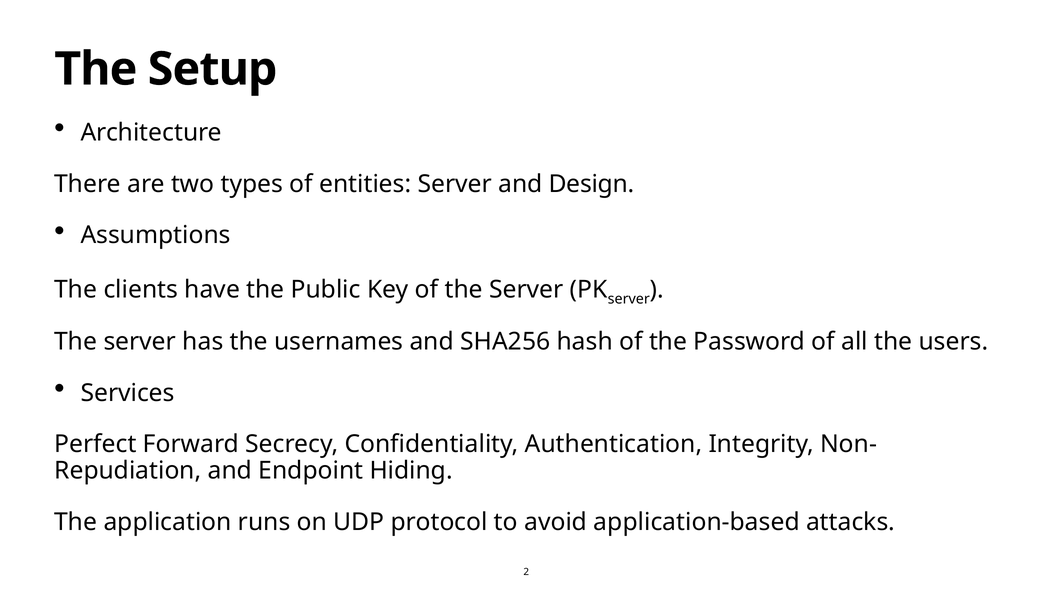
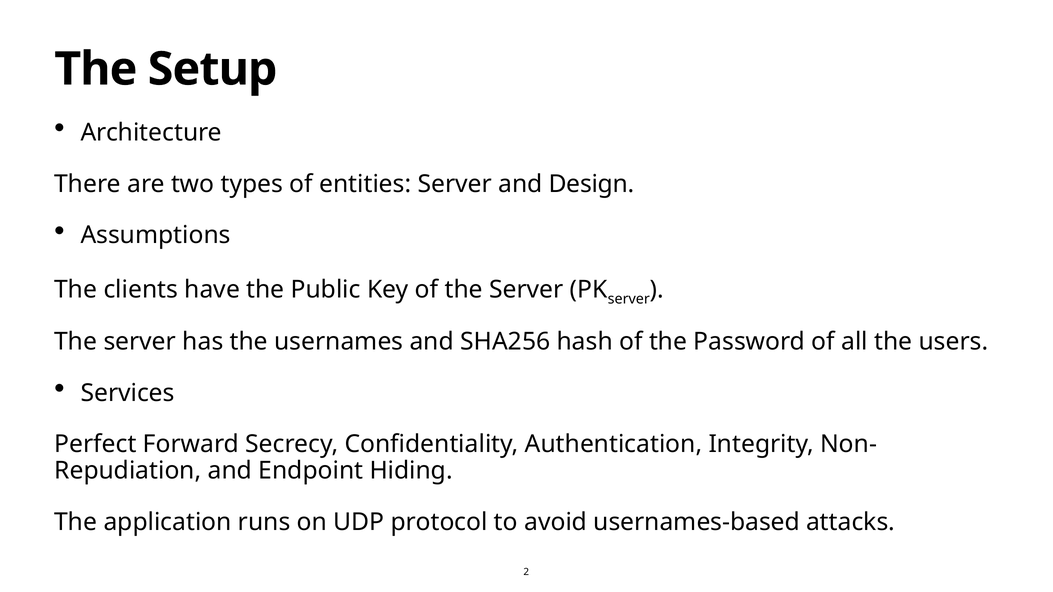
application-based: application-based -> usernames-based
